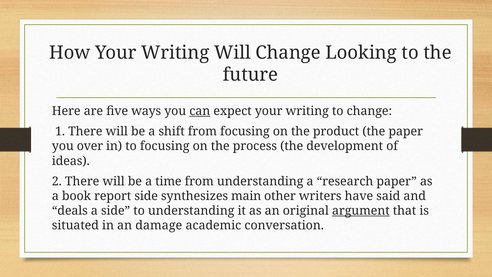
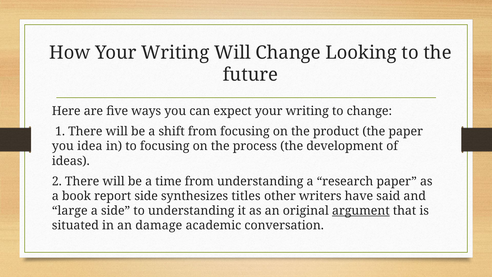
can underline: present -> none
over: over -> idea
main: main -> titles
deals: deals -> large
